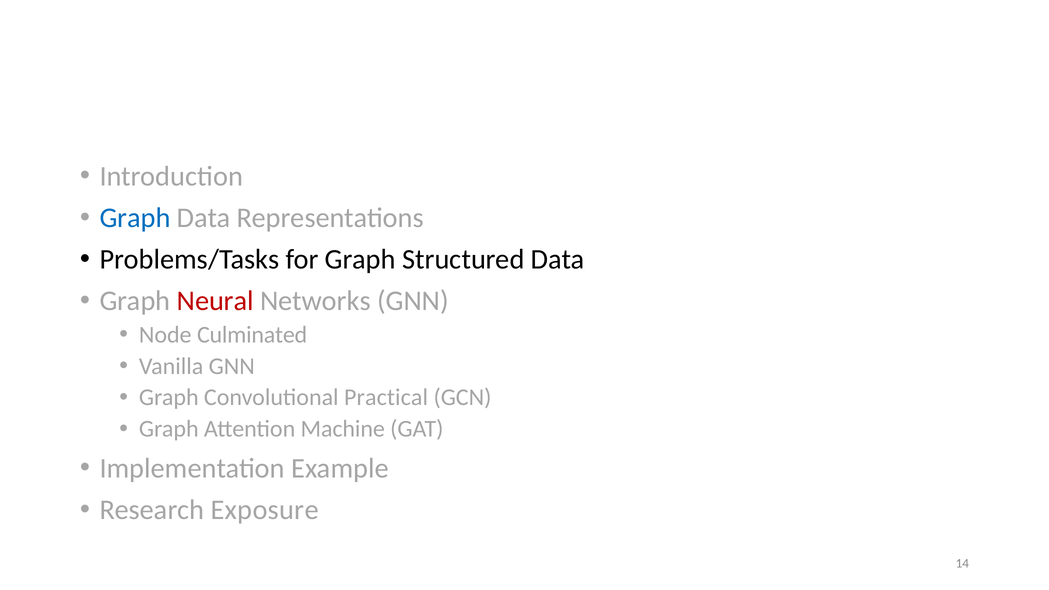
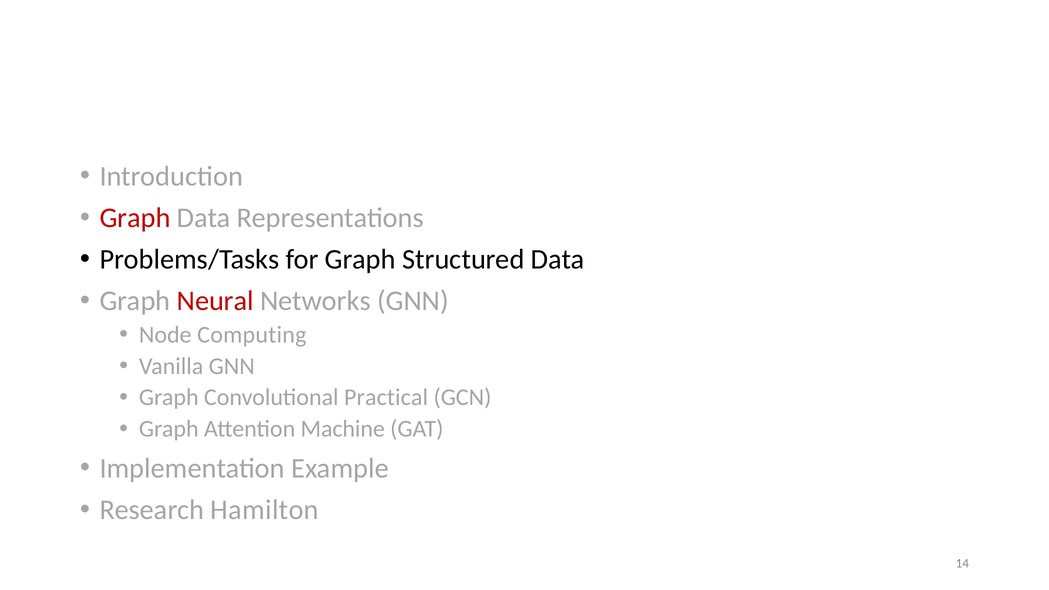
Graph at (135, 218) colour: blue -> red
Culminated: Culminated -> Computing
Exposure: Exposure -> Hamilton
